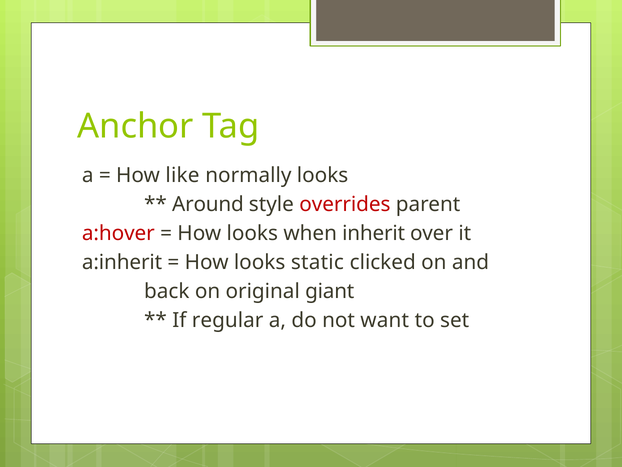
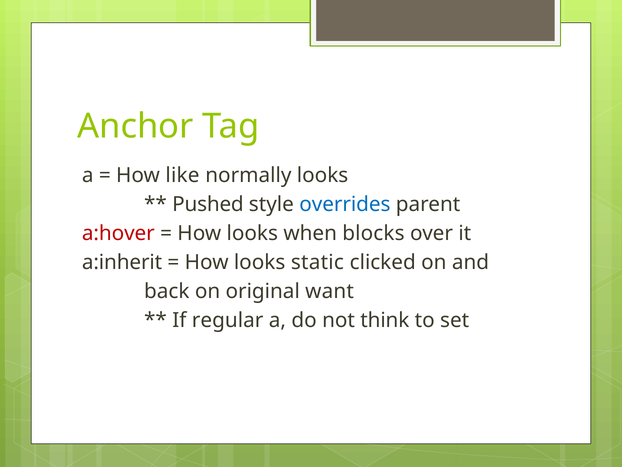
Around: Around -> Pushed
overrides colour: red -> blue
inherit: inherit -> blocks
giant: giant -> want
want: want -> think
